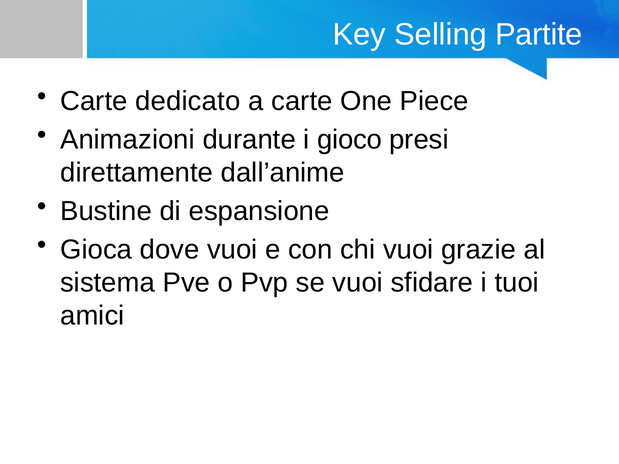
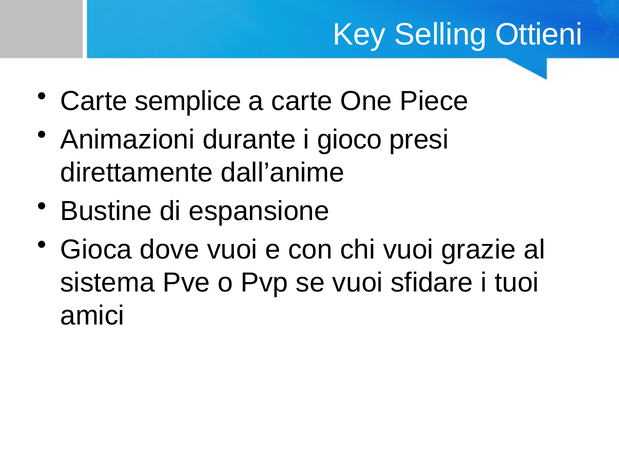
Partite: Partite -> Ottieni
dedicato: dedicato -> semplice
